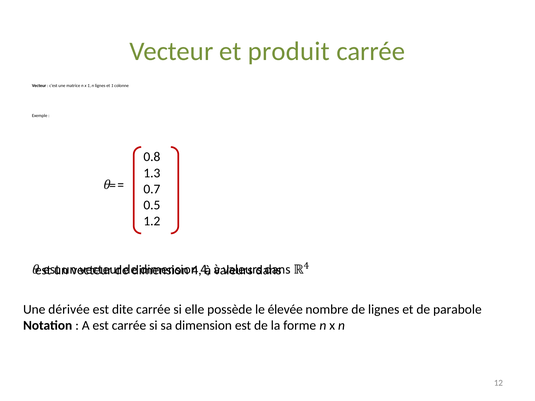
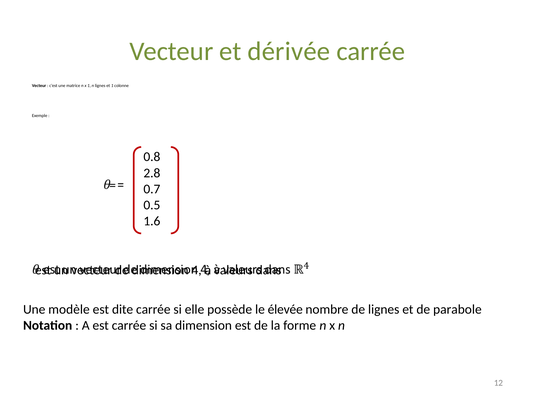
produit: produit -> dérivée
1.3: 1.3 -> 2.8
1.2: 1.2 -> 1.6
dérivée: dérivée -> modèle
